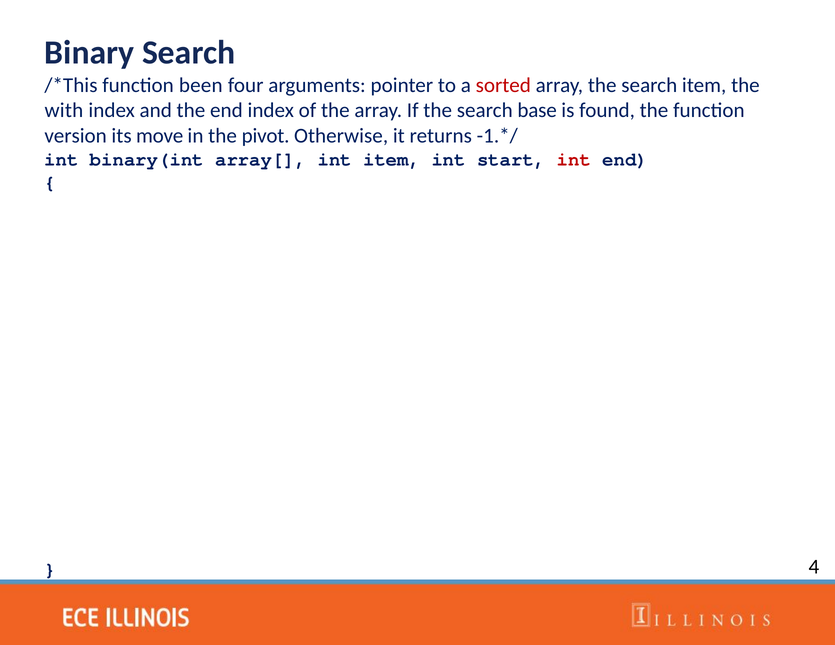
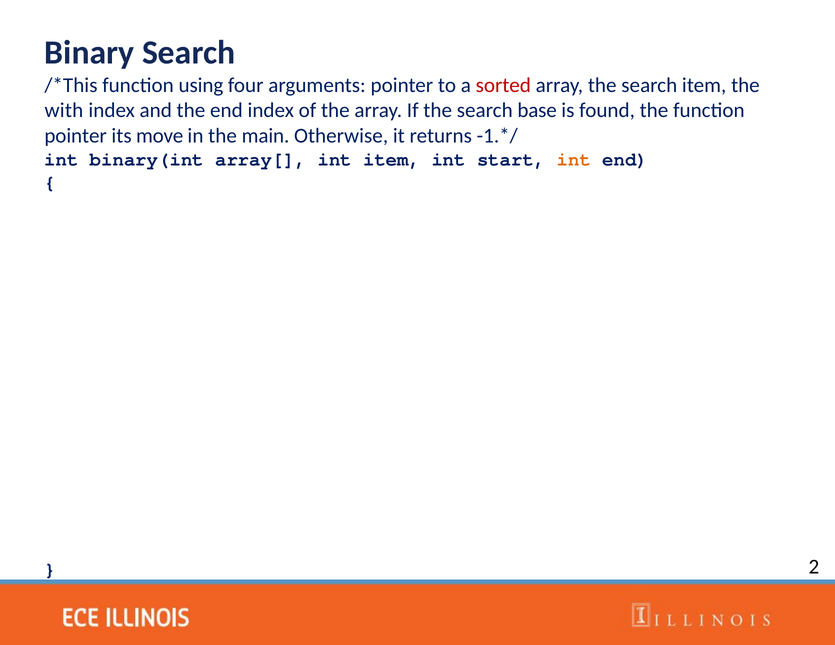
been: been -> using
version at (76, 136): version -> pointer
pivot: pivot -> main
int at (574, 160) colour: red -> orange
4: 4 -> 2
